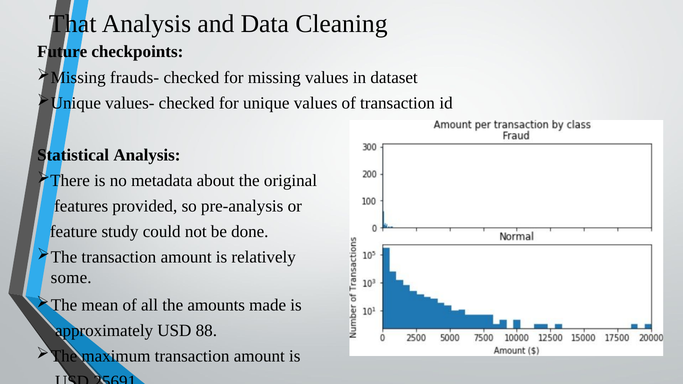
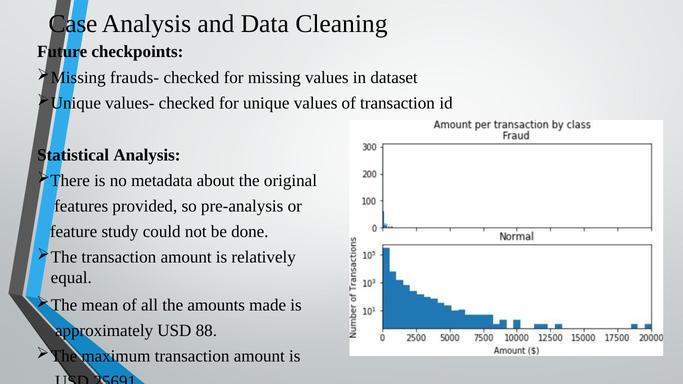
That: That -> Case
some: some -> equal
